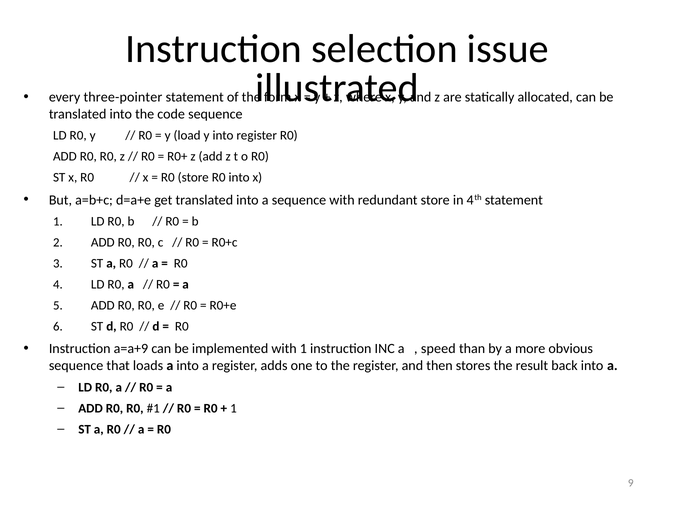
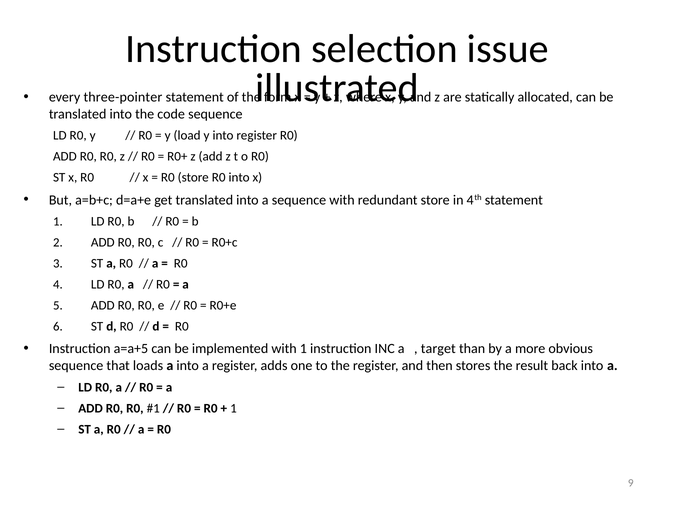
a=a+9: a=a+9 -> a=a+5
speed: speed -> target
